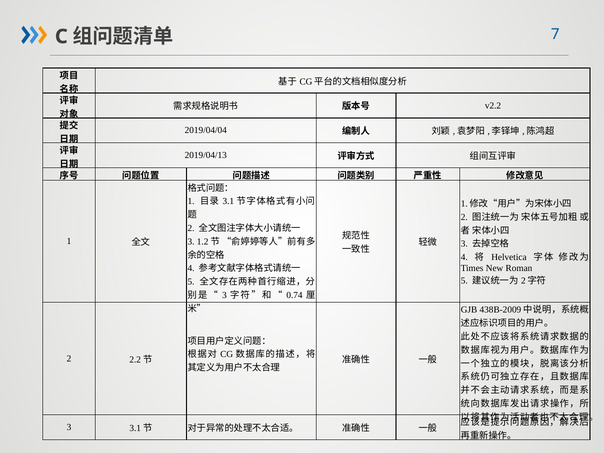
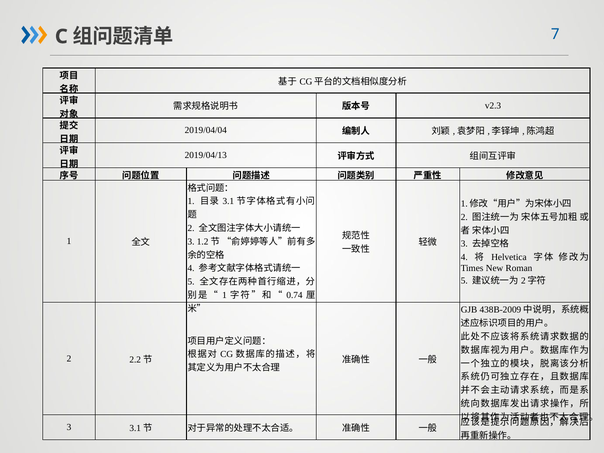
v2.2: v2.2 -> v2.3
3 at (225, 295): 3 -> 1
